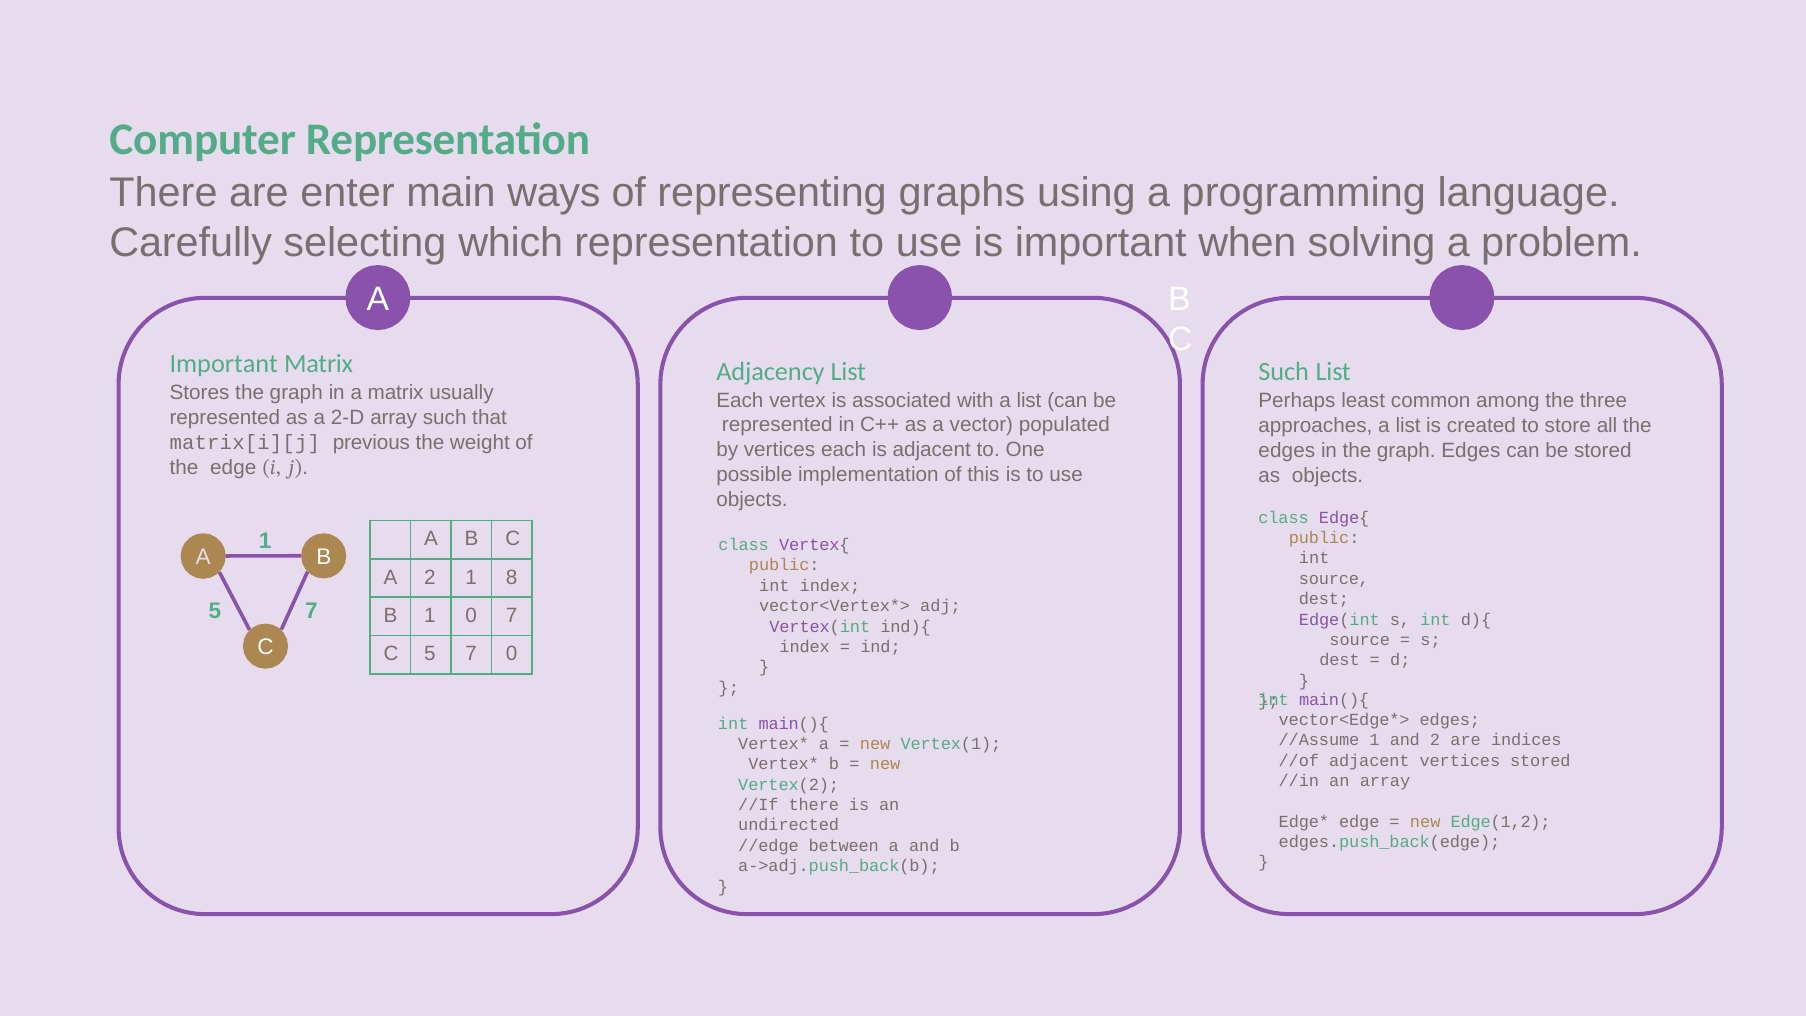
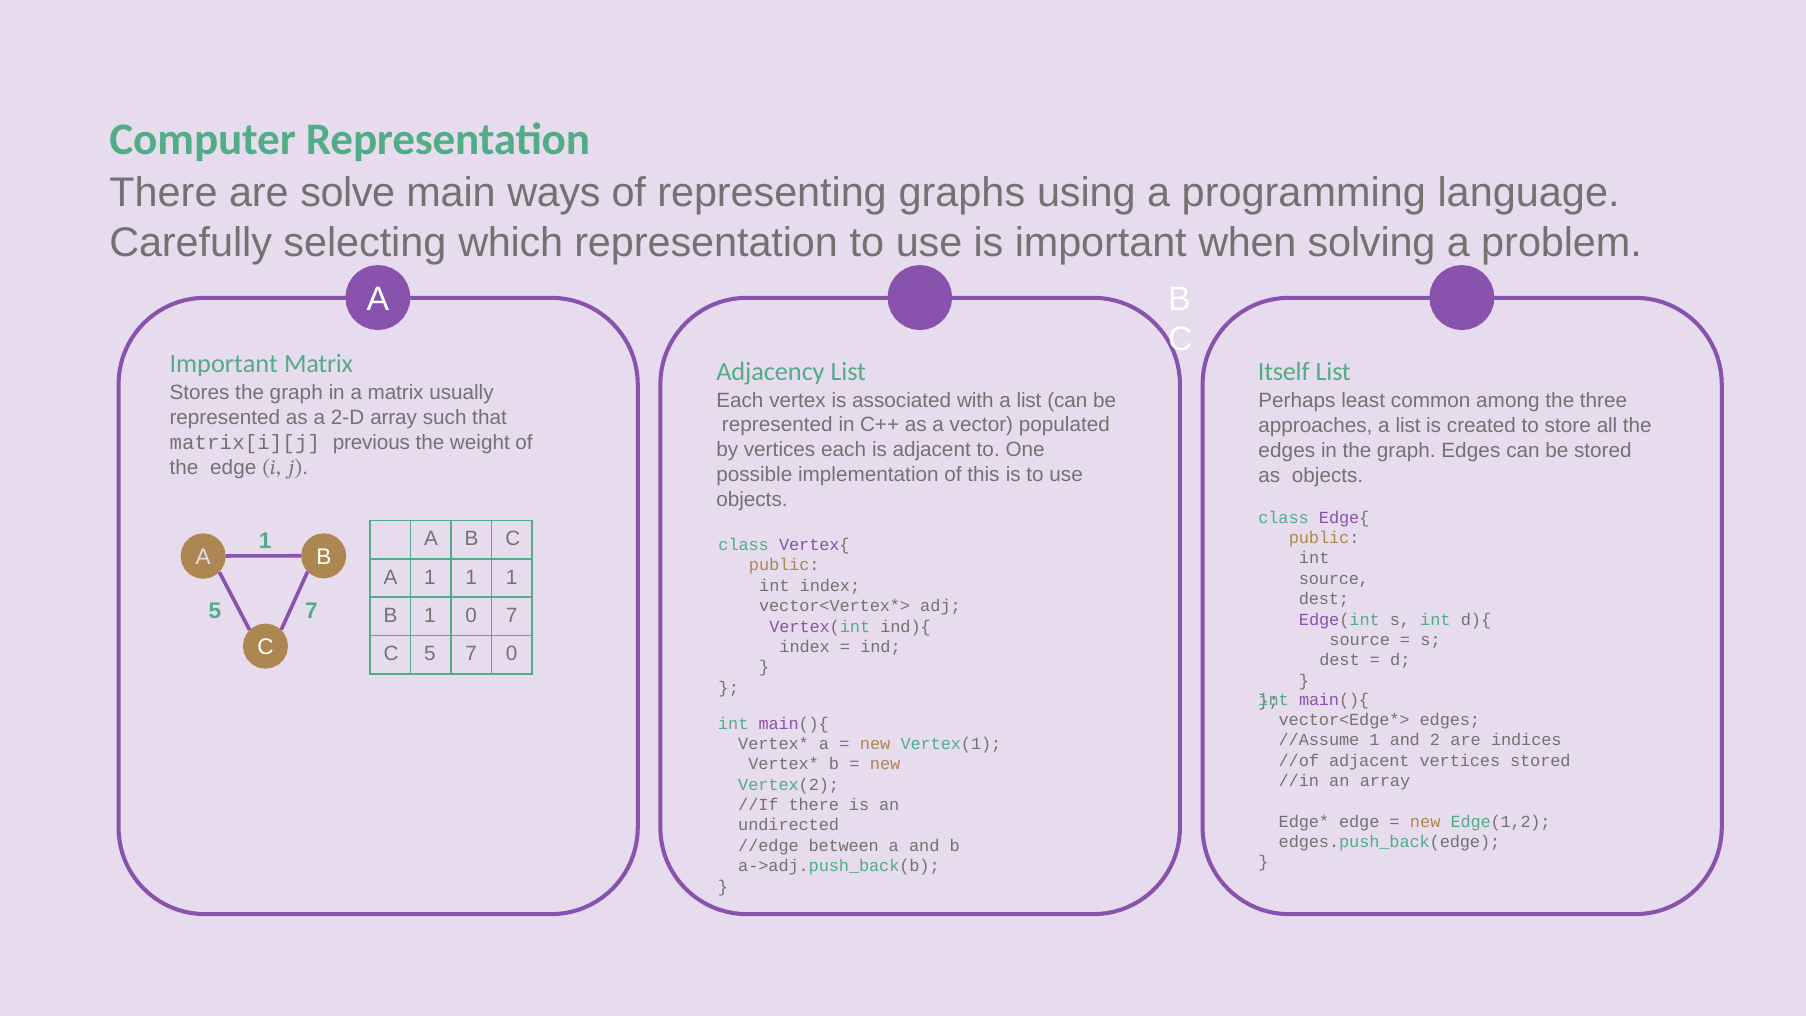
enter: enter -> solve
Such at (1284, 372): Such -> Itself
A 2: 2 -> 1
8 at (512, 577): 8 -> 1
